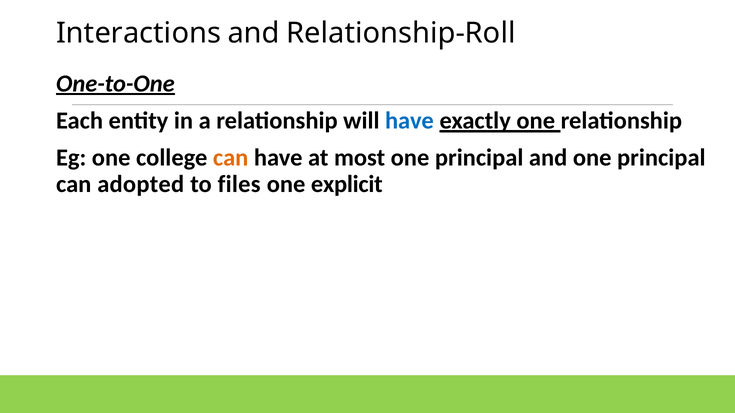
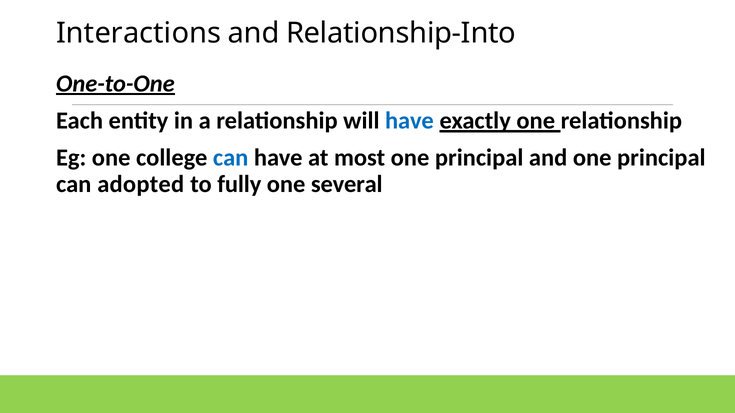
Relationship-Roll: Relationship-Roll -> Relationship-Into
can at (231, 158) colour: orange -> blue
files: files -> fully
explicit: explicit -> several
